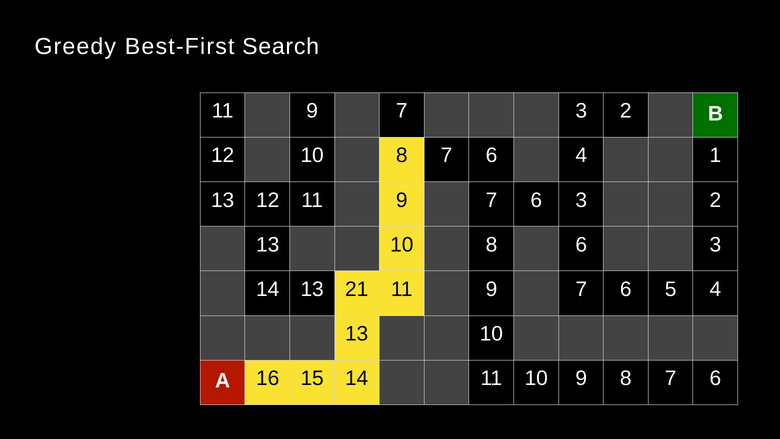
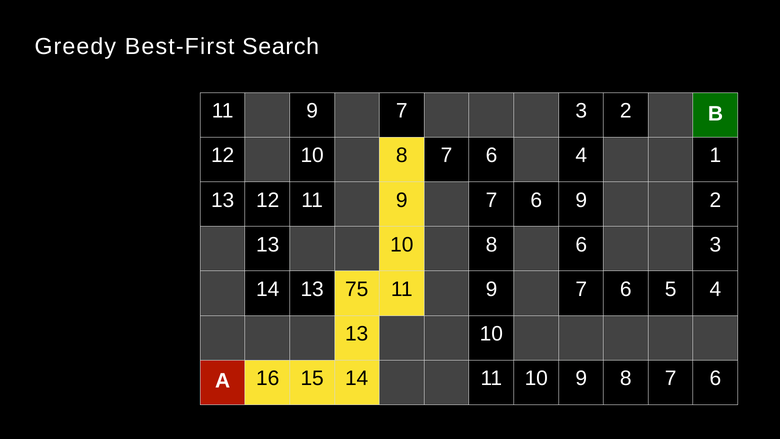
7 6 3: 3 -> 9
21: 21 -> 75
